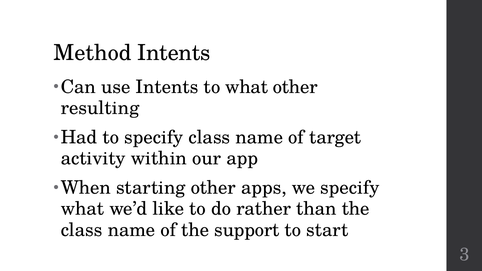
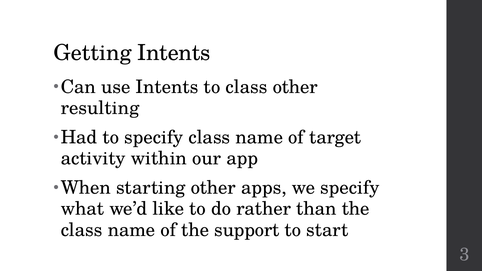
Method: Method -> Getting
to what: what -> class
